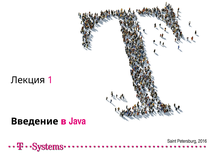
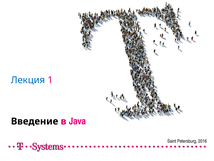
Лекция colour: black -> blue
